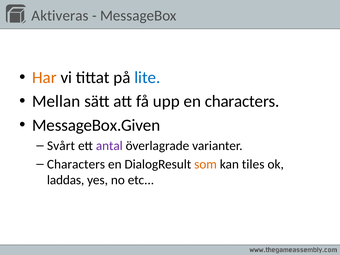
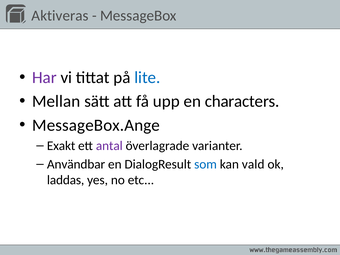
Har colour: orange -> purple
MessageBox.Given: MessageBox.Given -> MessageBox.Ange
Svårt: Svårt -> Exakt
Characters at (76, 164): Characters -> Användbar
som colour: orange -> blue
tiles: tiles -> vald
